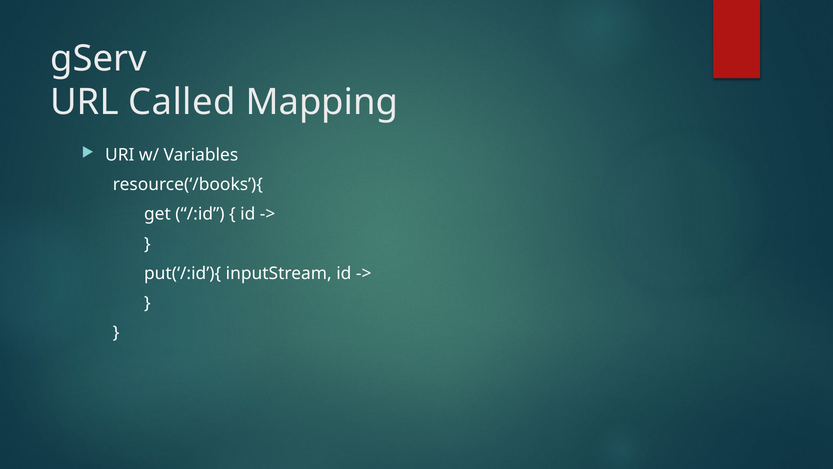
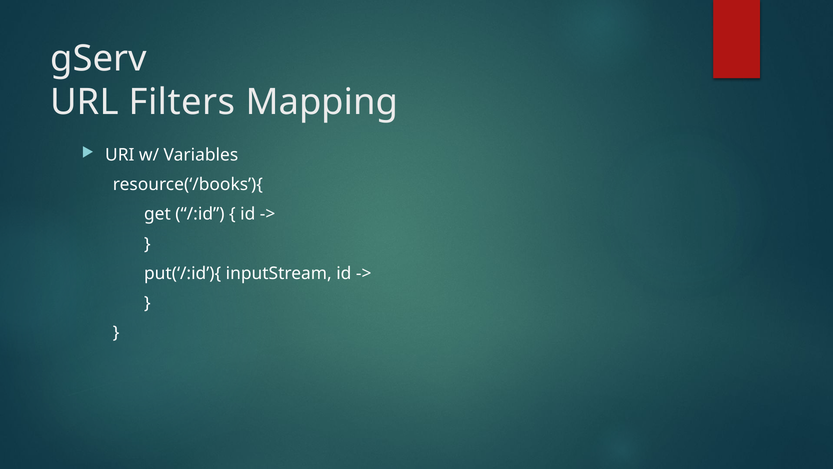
Called: Called -> Filters
